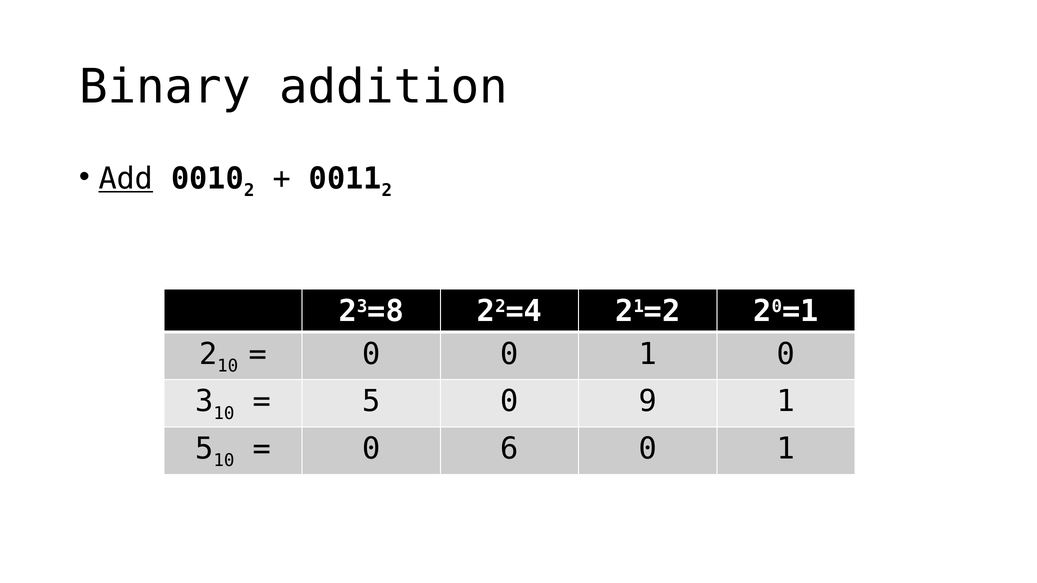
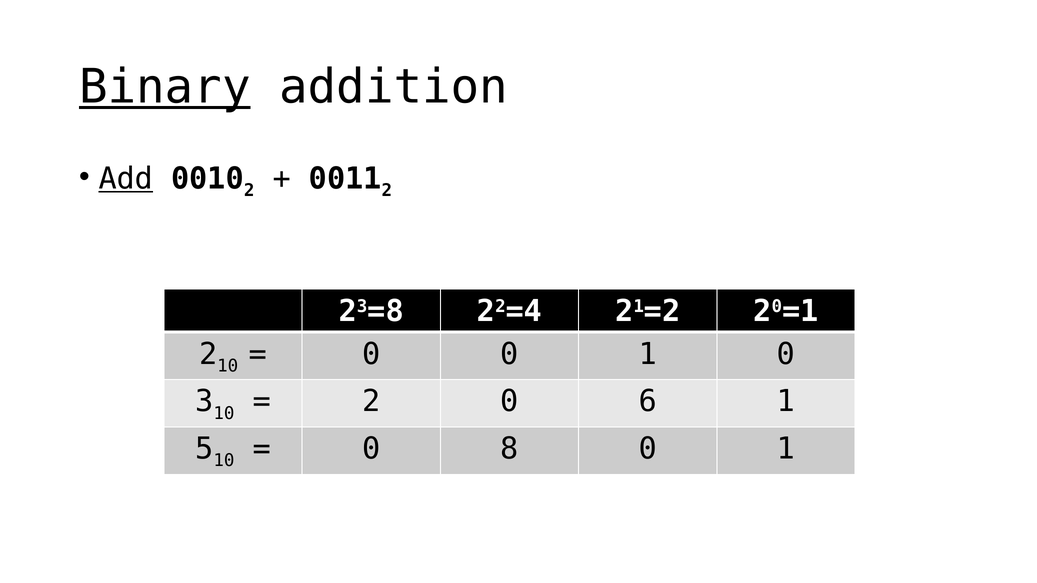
Binary underline: none -> present
5 at (371, 402): 5 -> 2
9: 9 -> 6
6: 6 -> 8
